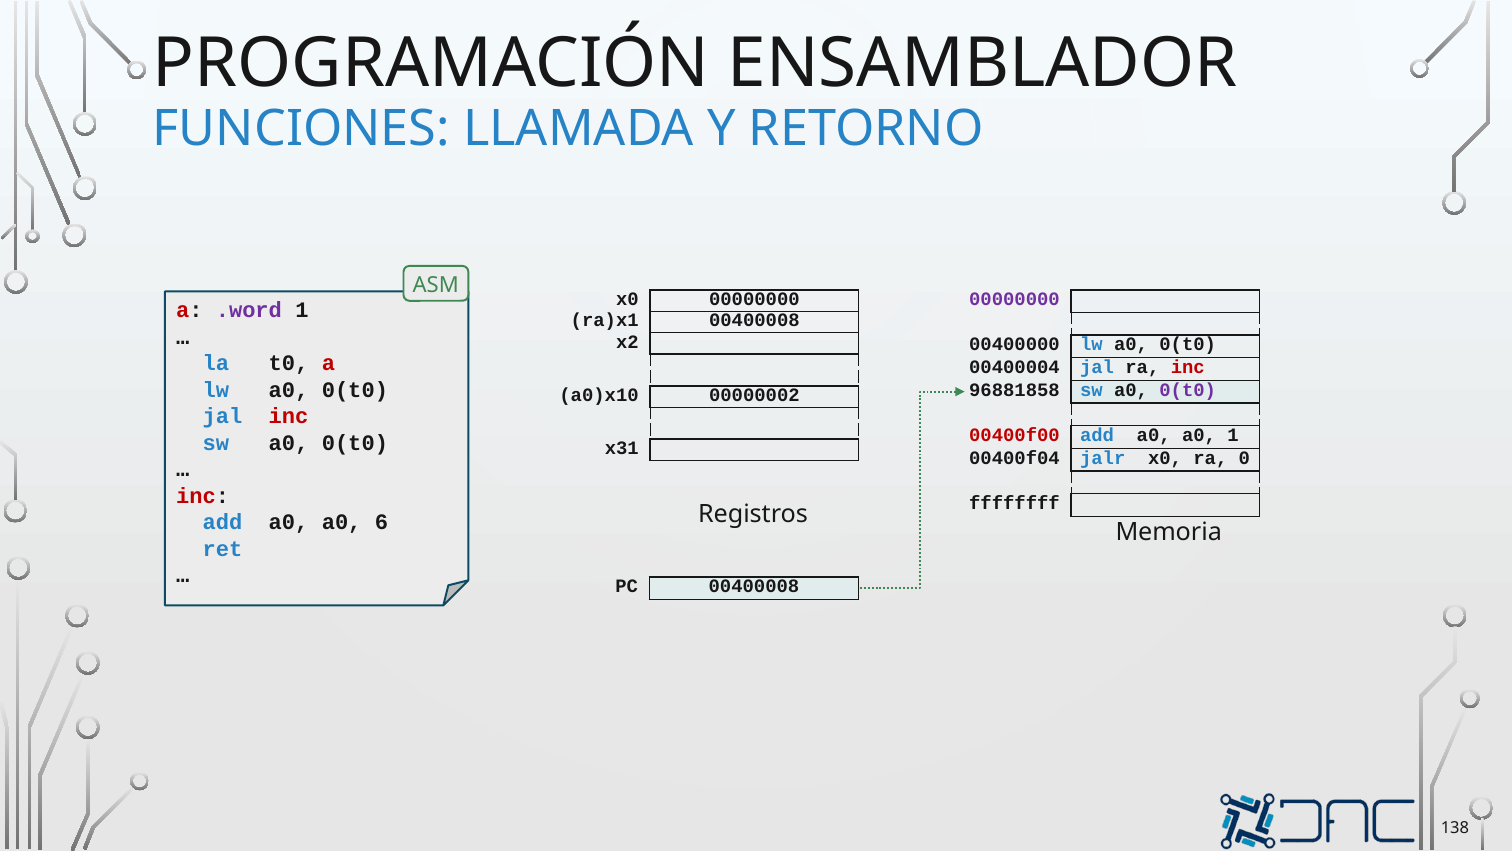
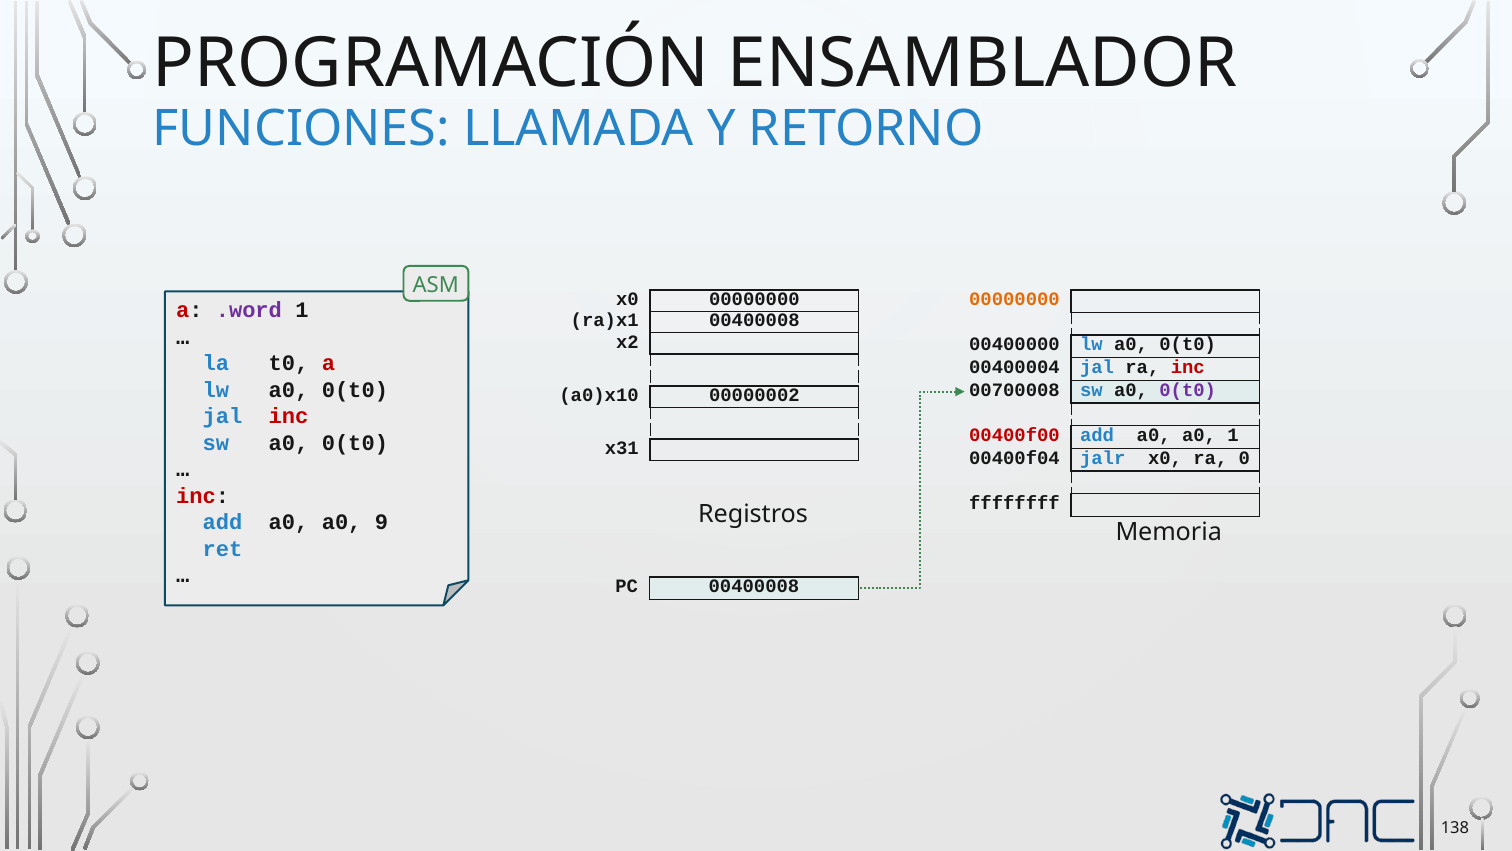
00000000 at (1014, 299) colour: purple -> orange
96881858: 96881858 -> 00700008
6: 6 -> 9
